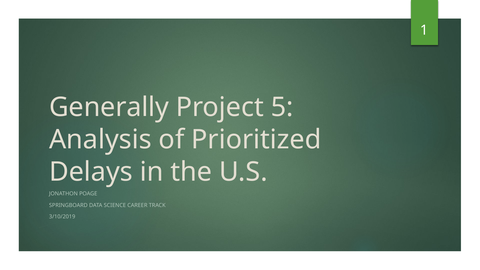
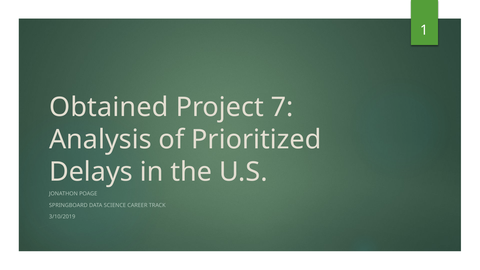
Generally: Generally -> Obtained
5: 5 -> 7
